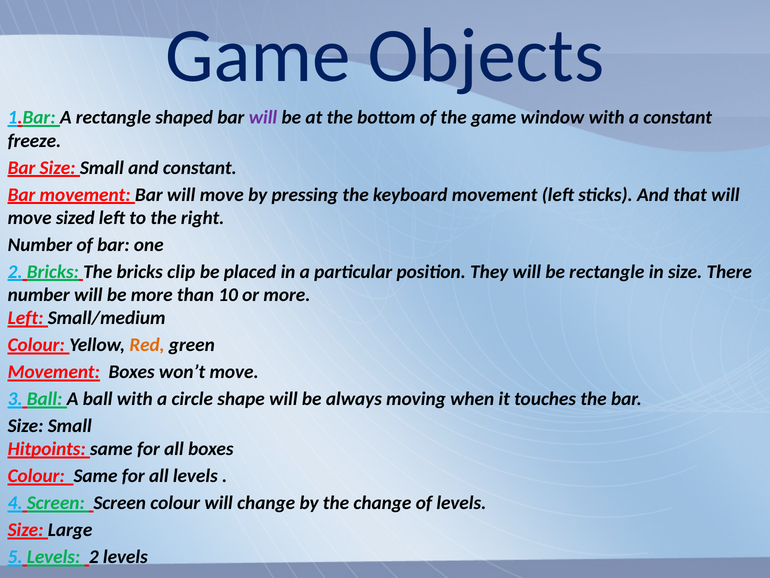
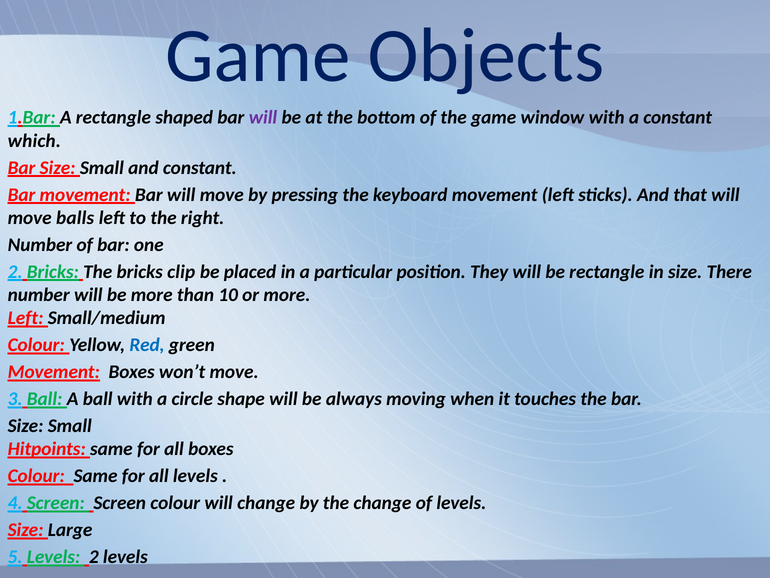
freeze: freeze -> which
sized: sized -> balls
Red colour: orange -> blue
